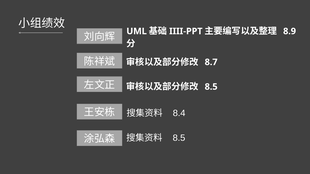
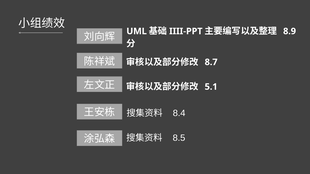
8.5 at (211, 87): 8.5 -> 5.1
